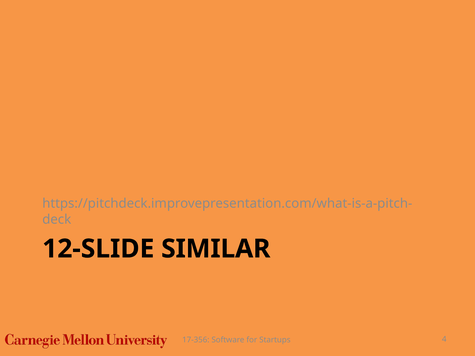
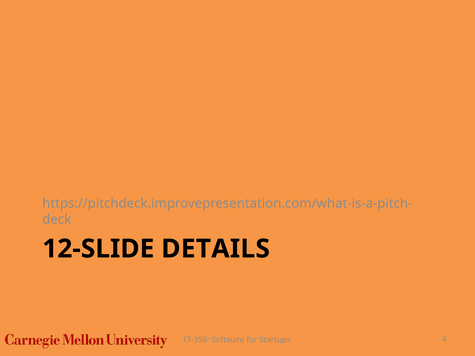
SIMILAR: SIMILAR -> DETAILS
